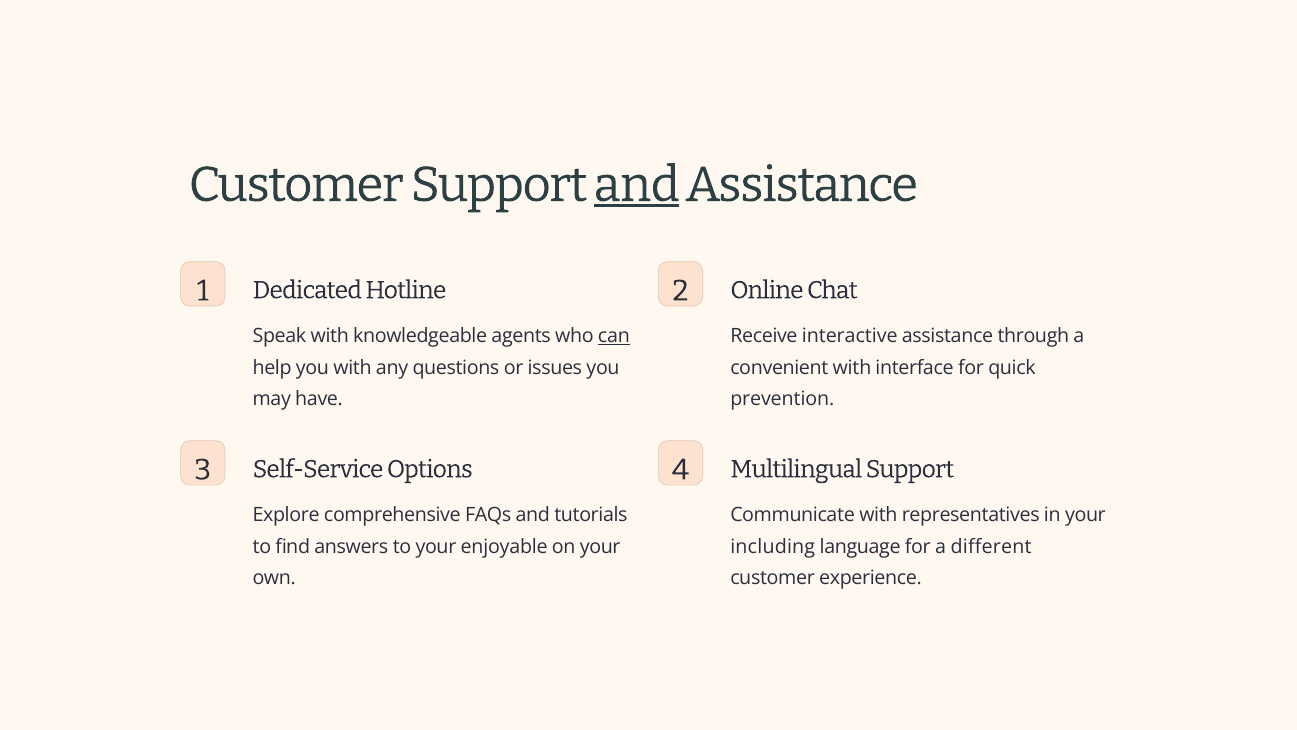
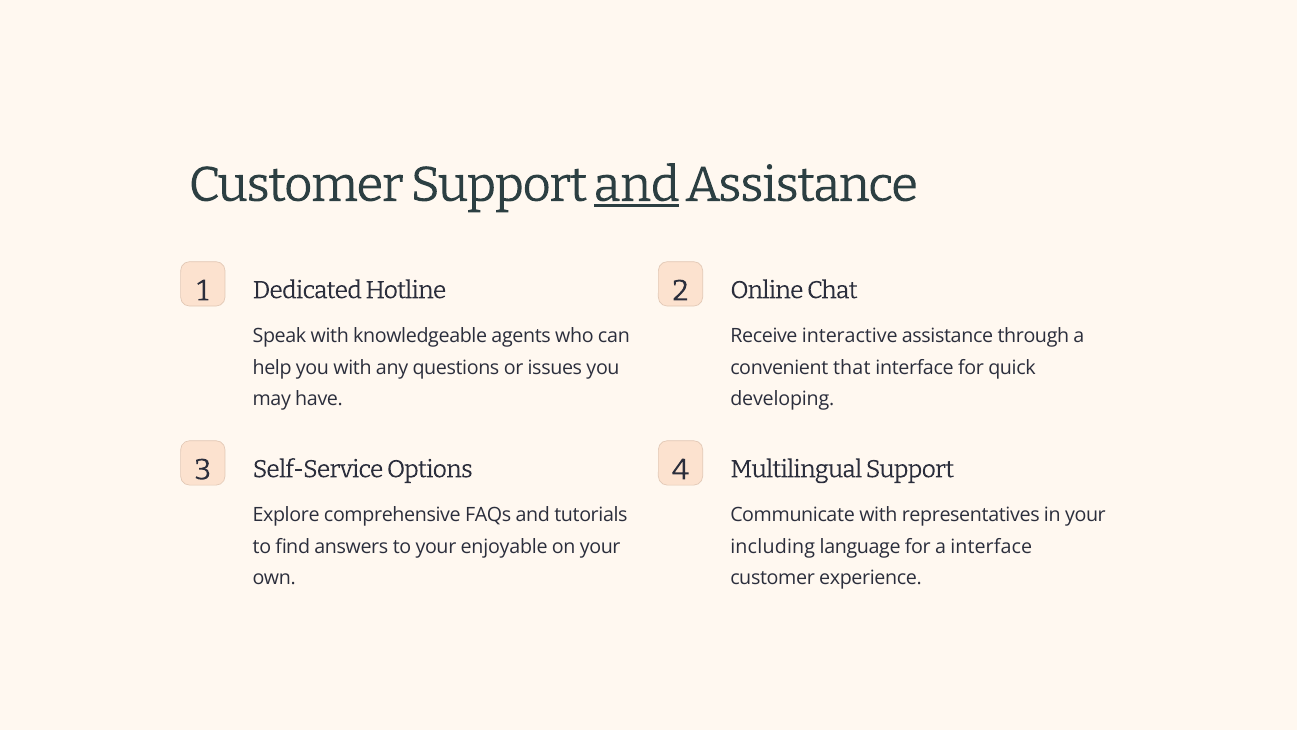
can underline: present -> none
convenient with: with -> that
prevention: prevention -> developing
a different: different -> interface
